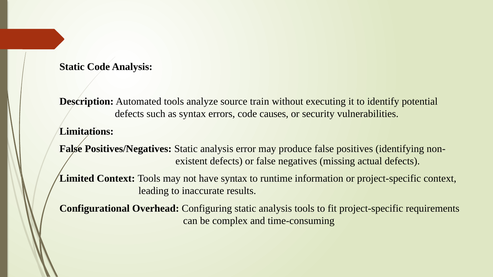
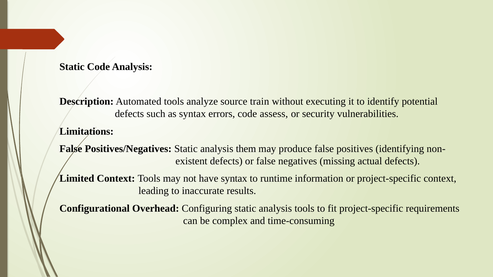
causes: causes -> assess
error: error -> them
